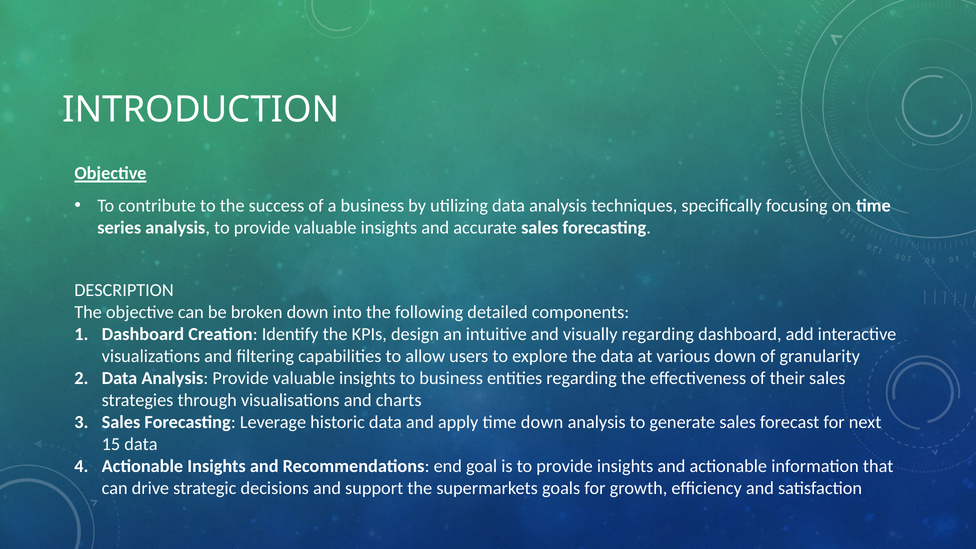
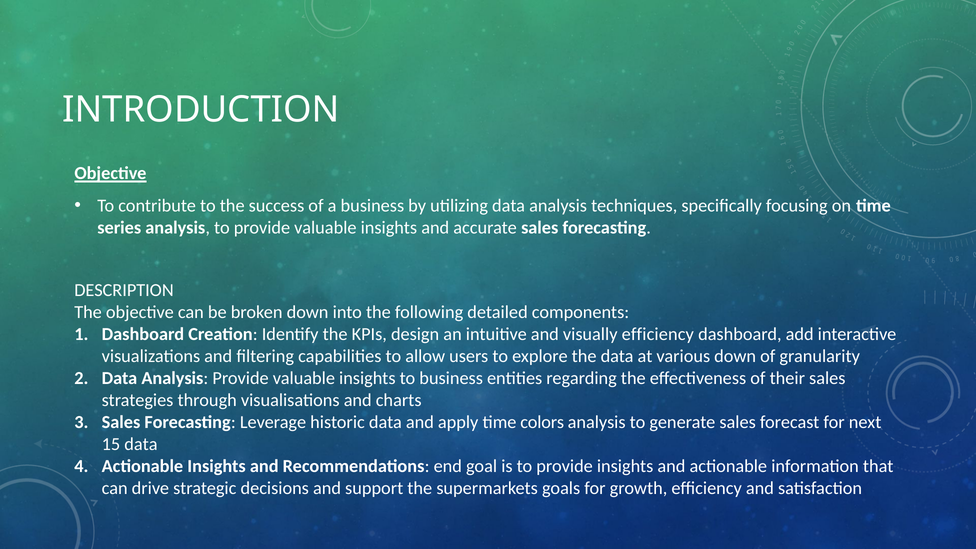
visually regarding: regarding -> efficiency
time down: down -> colors
